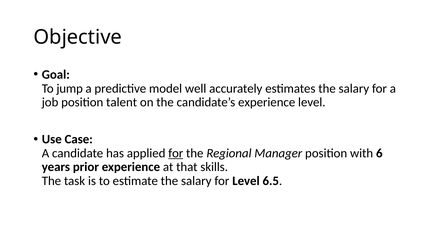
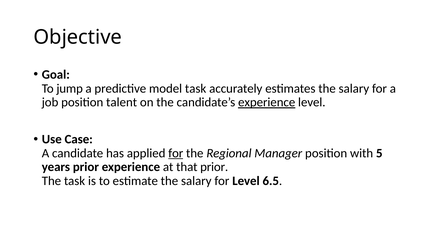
model well: well -> task
experience at (267, 102) underline: none -> present
6: 6 -> 5
that skills: skills -> prior
